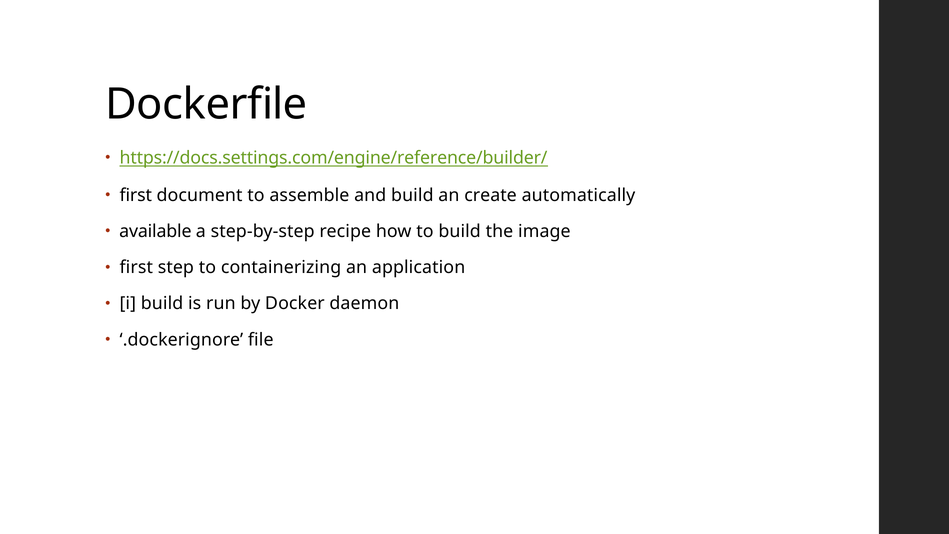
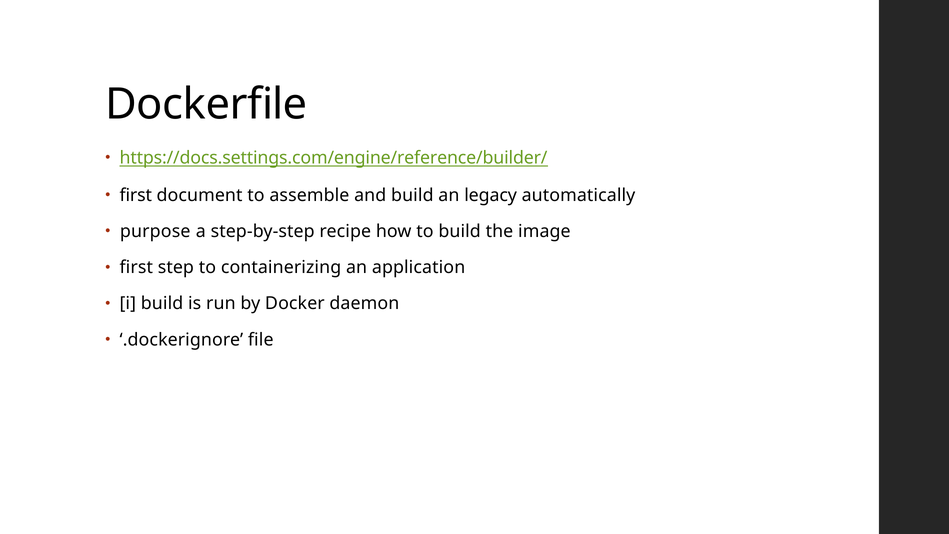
create: create -> legacy
available: available -> purpose
